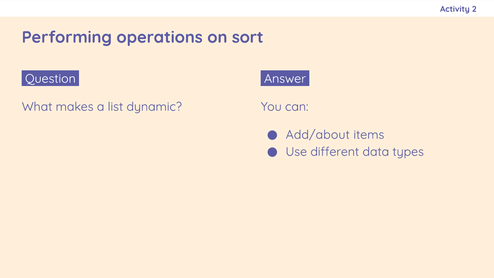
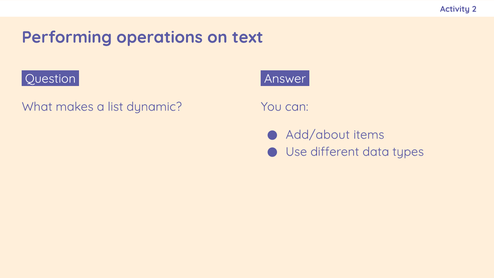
sort: sort -> text
